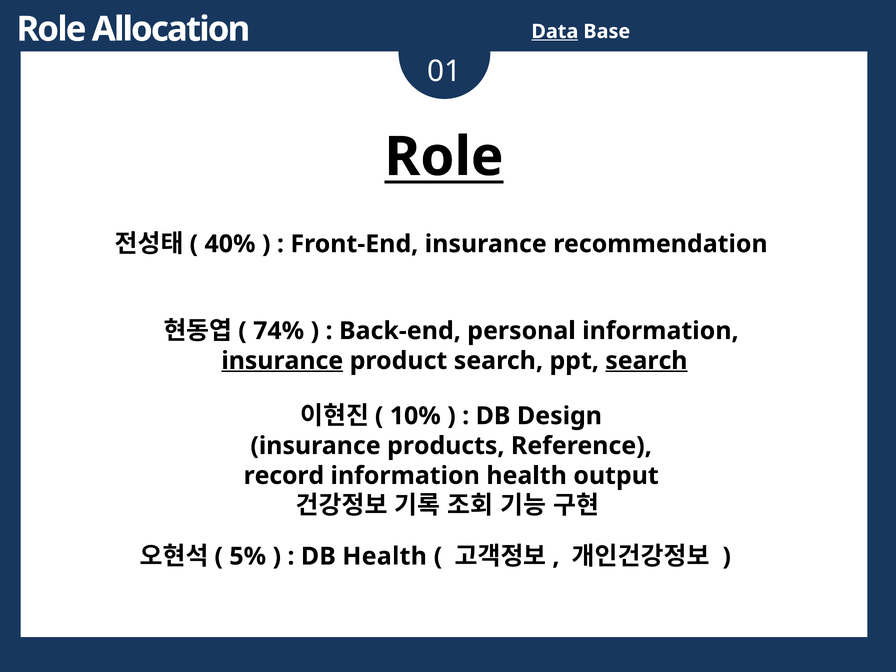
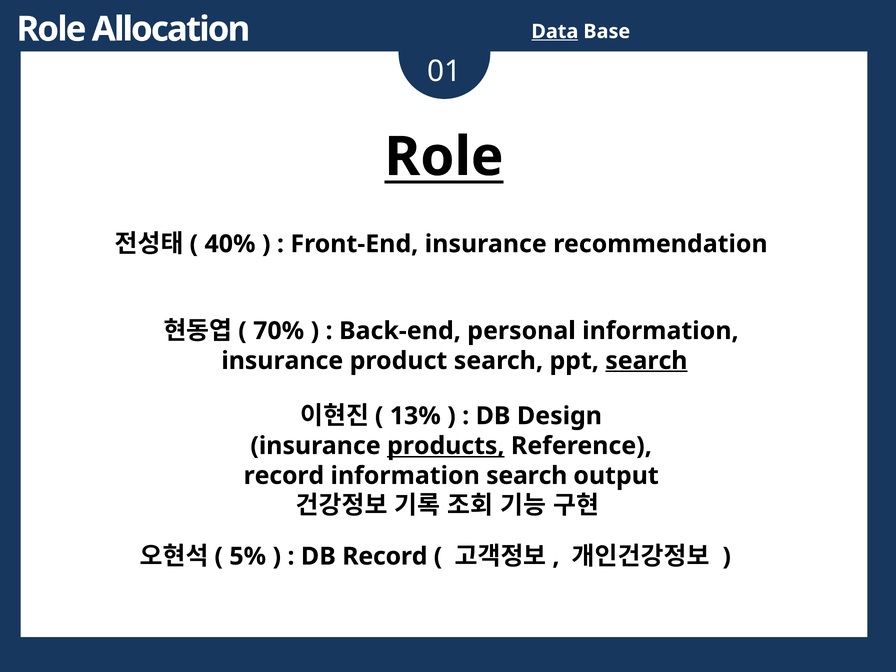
74%: 74% -> 70%
insurance at (282, 361) underline: present -> none
10%: 10% -> 13%
products underline: none -> present
information health: health -> search
DB Health: Health -> Record
